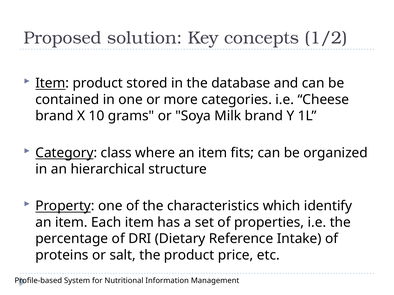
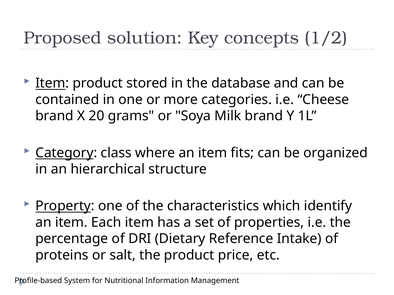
10: 10 -> 20
